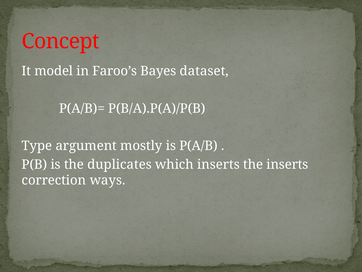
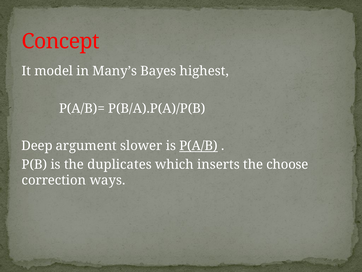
Faroo’s: Faroo’s -> Many’s
dataset: dataset -> highest
Type: Type -> Deep
mostly: mostly -> slower
P(A/B underline: none -> present
the inserts: inserts -> choose
